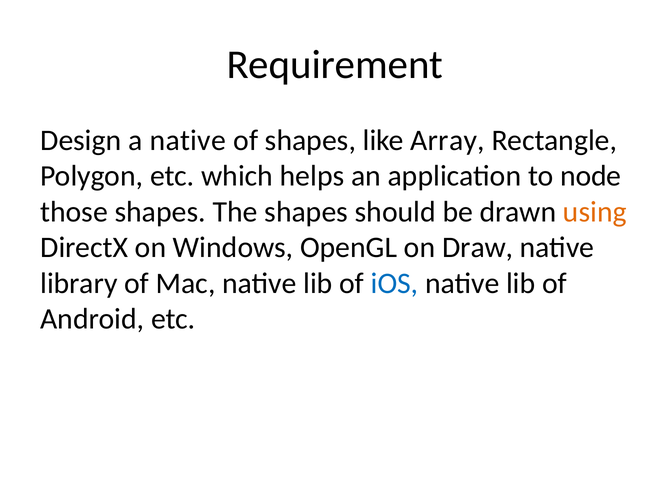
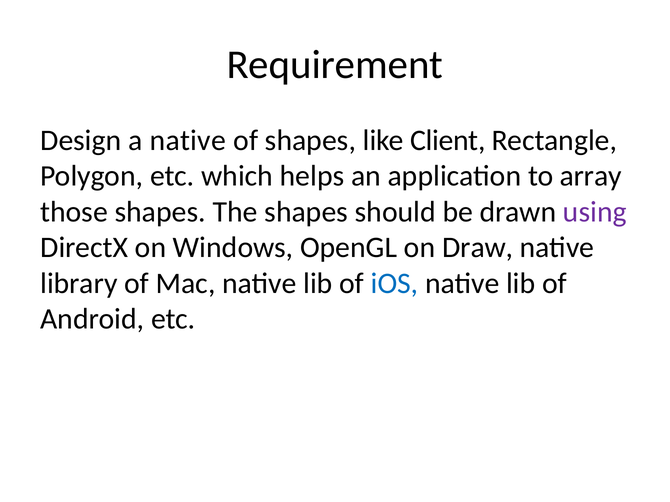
Array: Array -> Client
node: node -> array
using colour: orange -> purple
